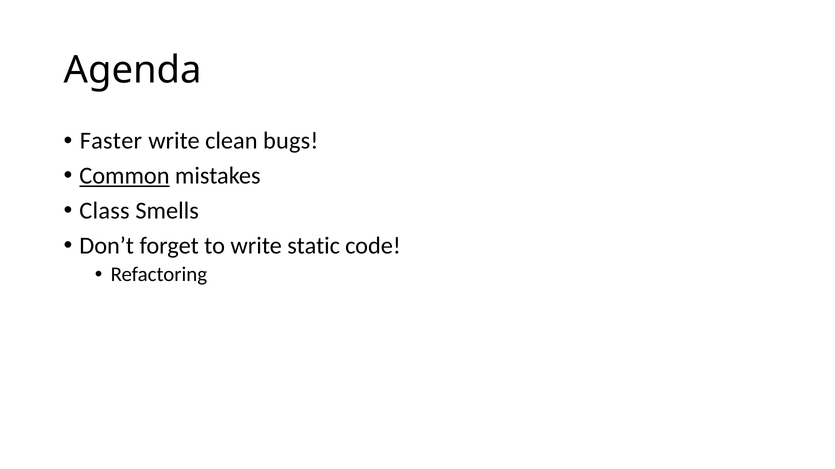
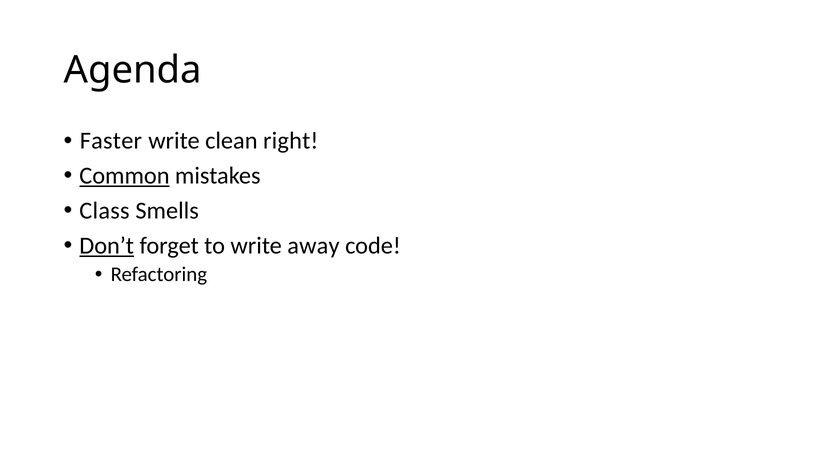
bugs: bugs -> right
Don’t underline: none -> present
static: static -> away
